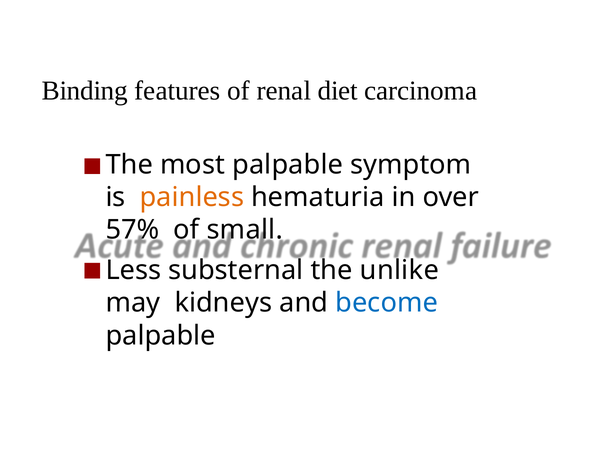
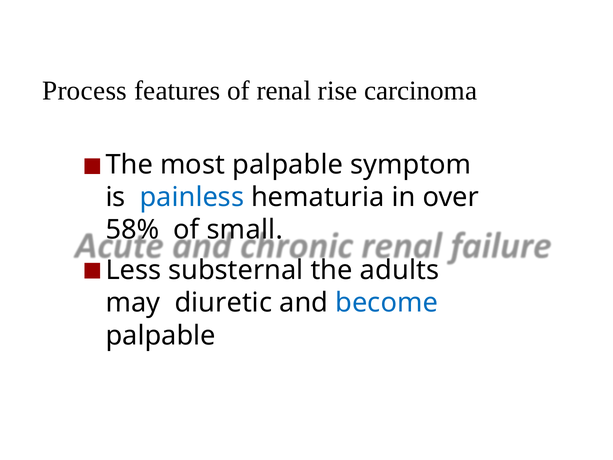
Binding: Binding -> Process
diet: diet -> rise
painless colour: orange -> blue
57%: 57% -> 58%
unlike: unlike -> adults
kidneys: kidneys -> diuretic
